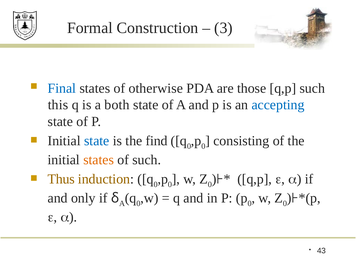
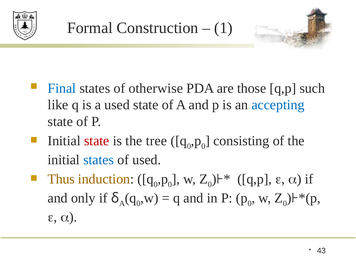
3: 3 -> 1
this: this -> like
a both: both -> used
state at (97, 141) colour: blue -> red
find: find -> tree
states at (99, 160) colour: orange -> blue
of such: such -> used
